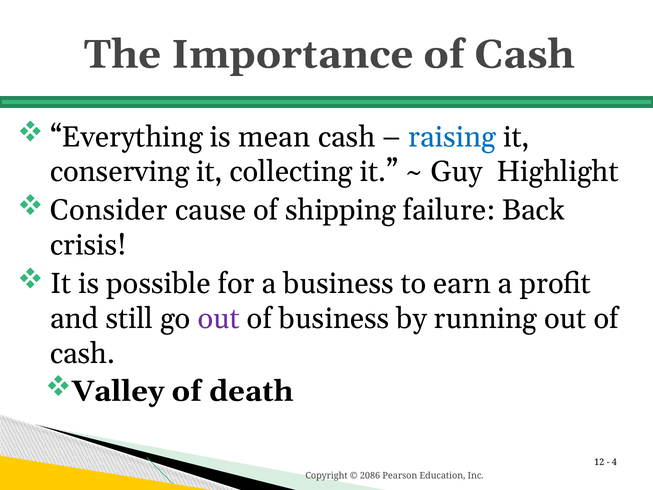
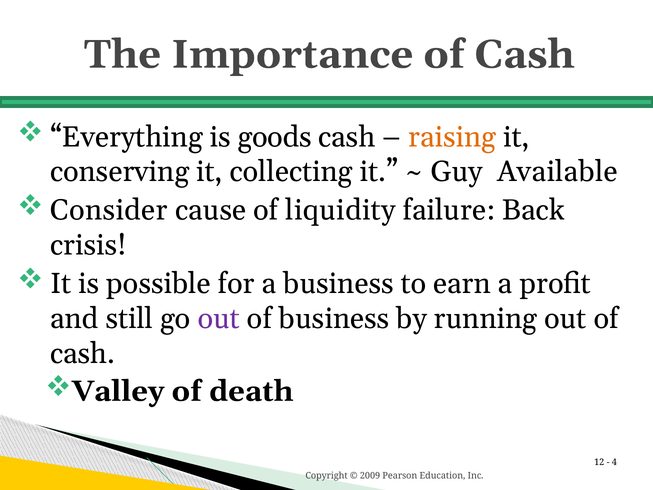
mean: mean -> goods
raising colour: blue -> orange
Highlight: Highlight -> Available
shipping: shipping -> liquidity
2086: 2086 -> 2009
